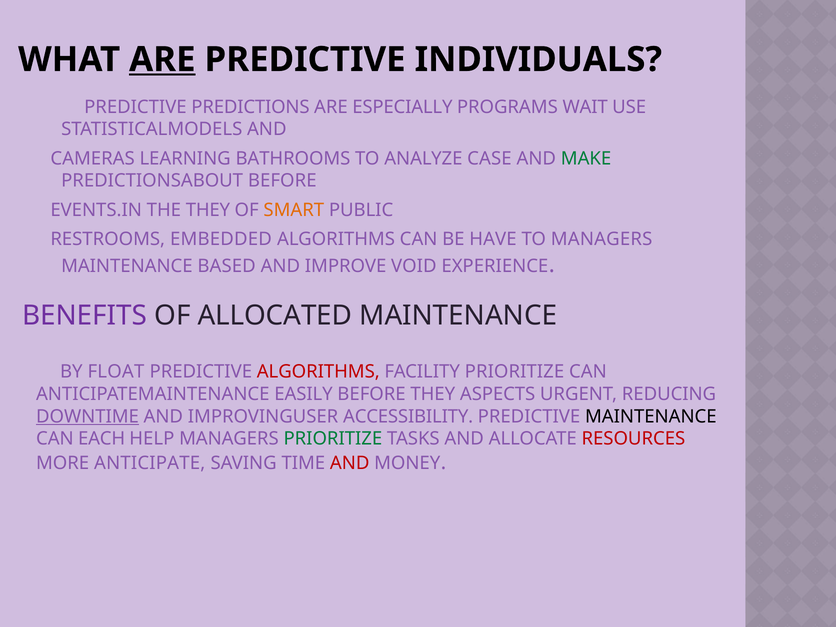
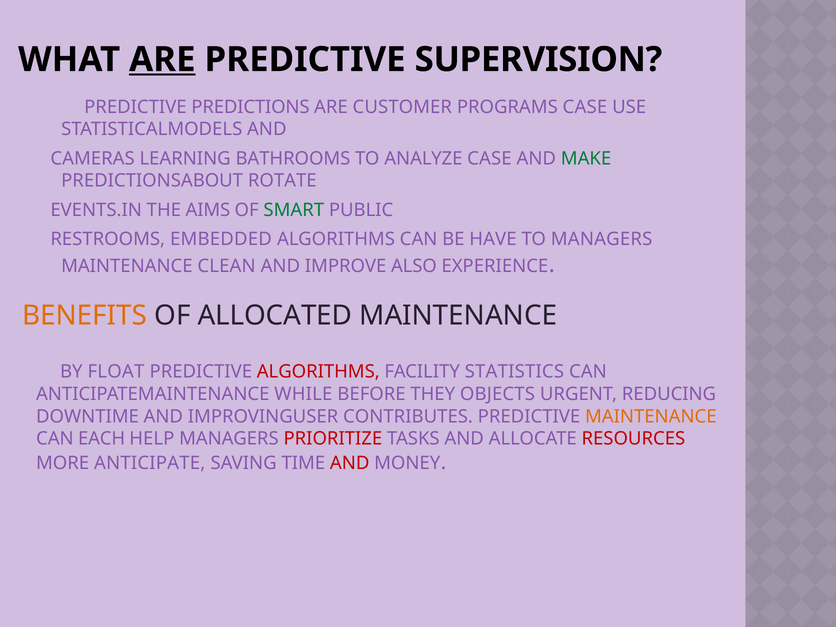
INDIVIDUALS: INDIVIDUALS -> SUPERVISION
ESPECIALLY: ESPECIALLY -> CUSTOMER
PROGRAMS WAIT: WAIT -> CASE
PREDICTIONSABOUT BEFORE: BEFORE -> ROTATE
THE THEY: THEY -> AIMS
SMART colour: orange -> green
BASED: BASED -> CLEAN
VOID: VOID -> ALSO
BENEFITS colour: purple -> orange
FACILITY PRIORITIZE: PRIORITIZE -> STATISTICS
EASILY: EASILY -> WHILE
ASPECTS: ASPECTS -> OBJECTS
DOWNTIME underline: present -> none
ACCESSIBILITY: ACCESSIBILITY -> CONTRIBUTES
MAINTENANCE at (651, 416) colour: black -> orange
PRIORITIZE at (333, 439) colour: green -> red
